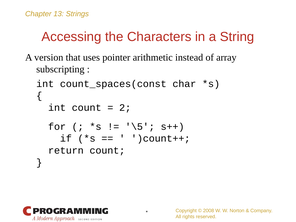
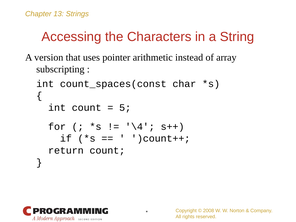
2: 2 -> 5
\5: \5 -> \4
